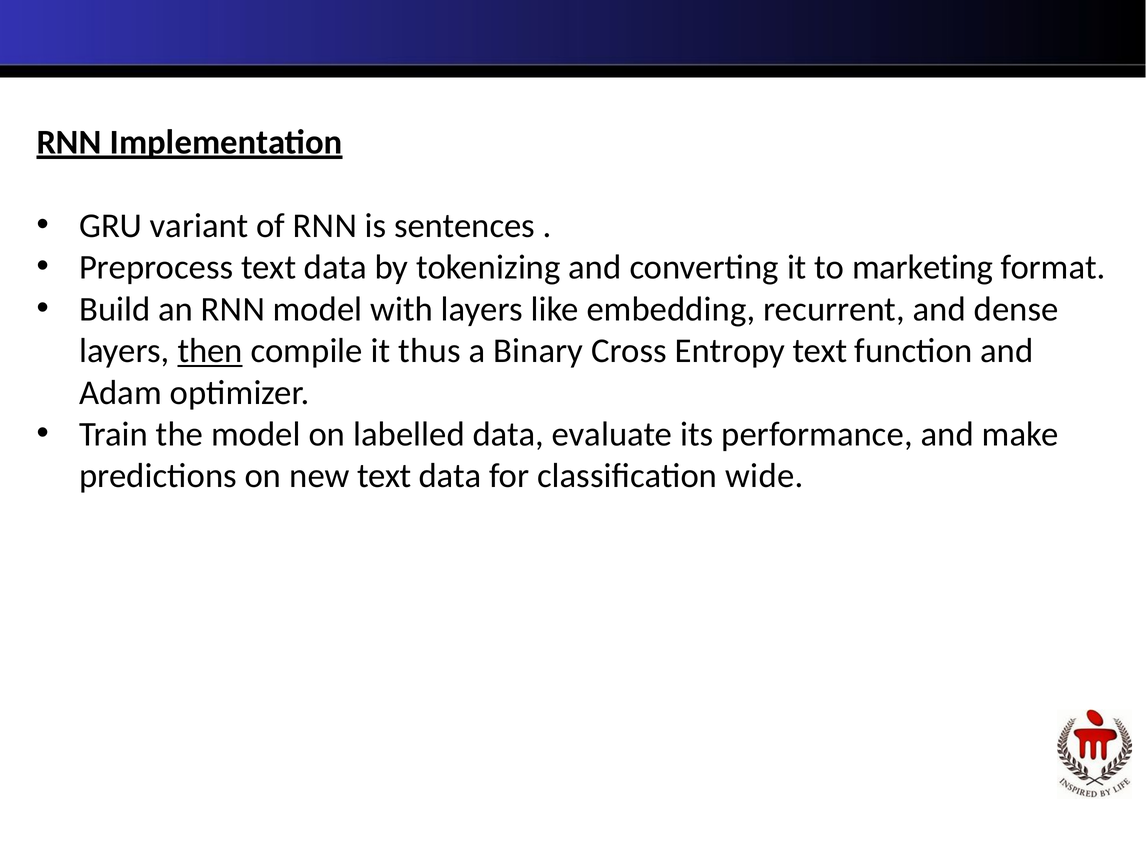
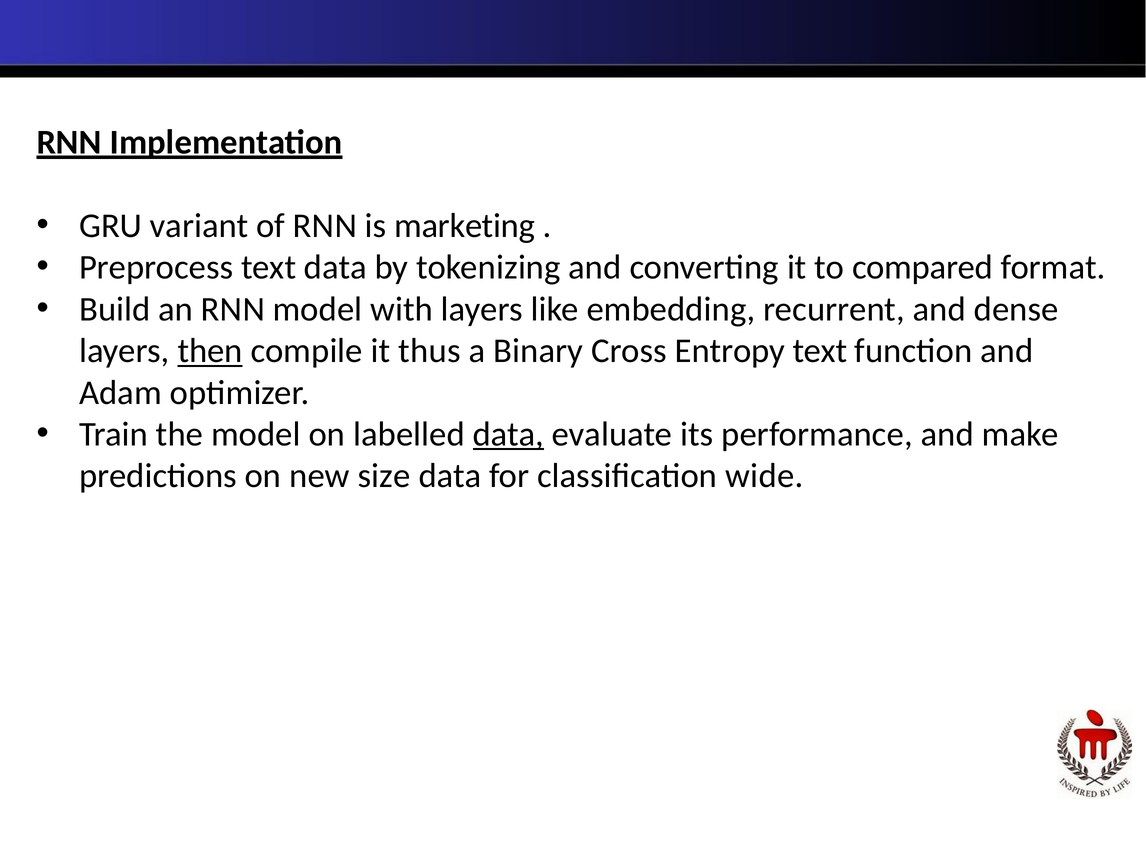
sentences: sentences -> marketing
marketing: marketing -> compared
data at (508, 434) underline: none -> present
new text: text -> size
